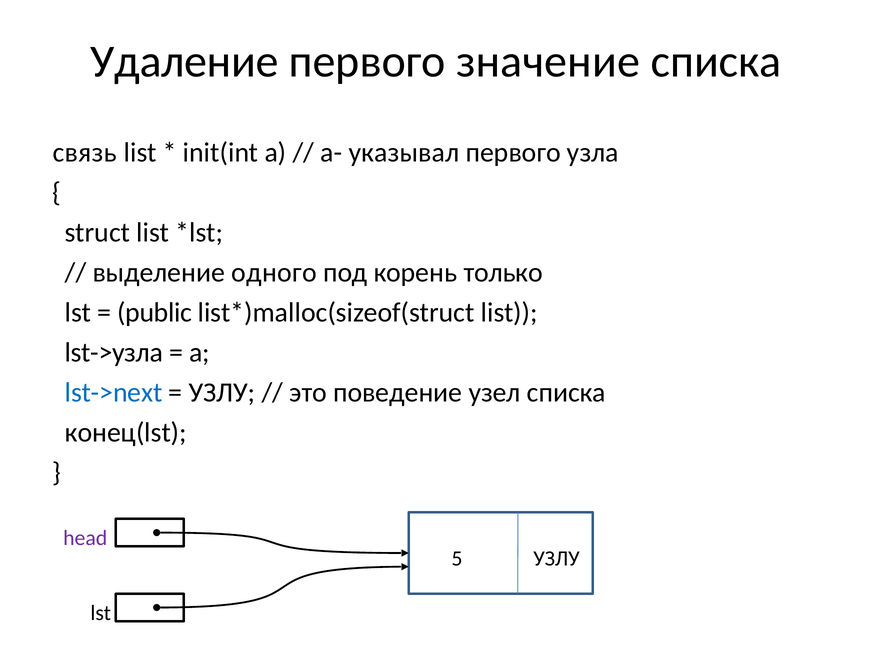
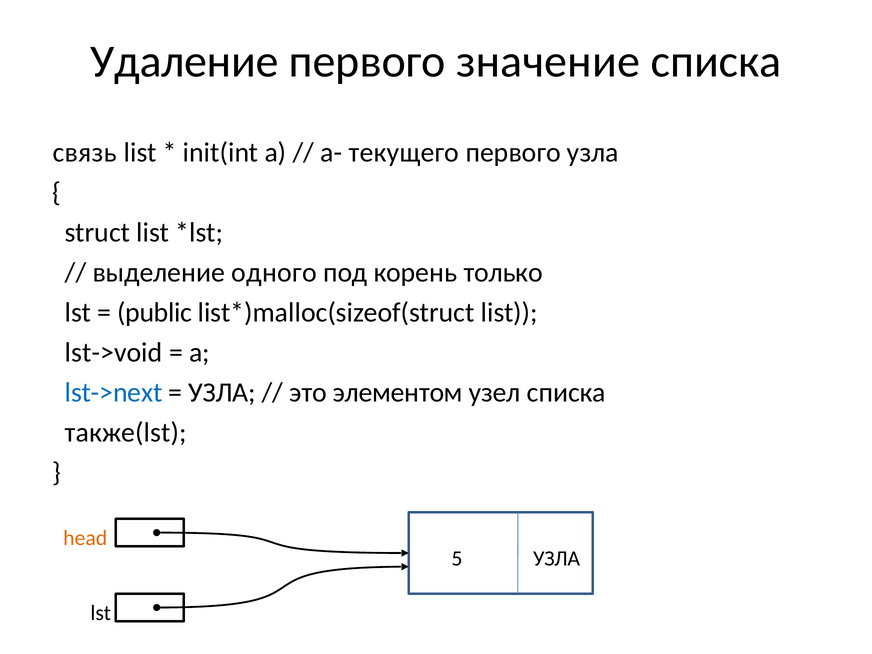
указывал: указывал -> текущего
lst->узла: lst->узла -> lst->void
УЗЛУ at (222, 392): УЗЛУ -> УЗЛА
поведение: поведение -> элементом
конец(lst: конец(lst -> также(lst
head colour: purple -> orange
5 УЗЛУ: УЗЛУ -> УЗЛА
